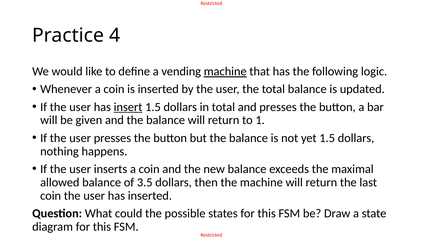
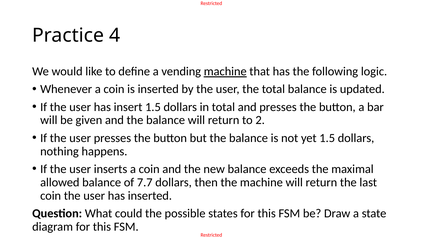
insert underline: present -> none
1: 1 -> 2
3.5: 3.5 -> 7.7
